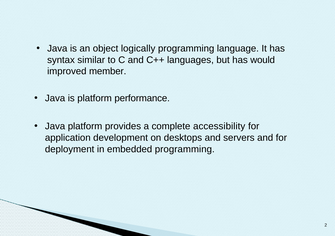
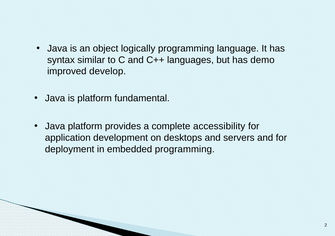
would: would -> demo
member: member -> develop
performance: performance -> fundamental
